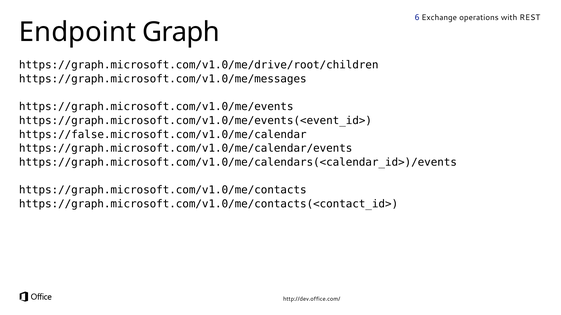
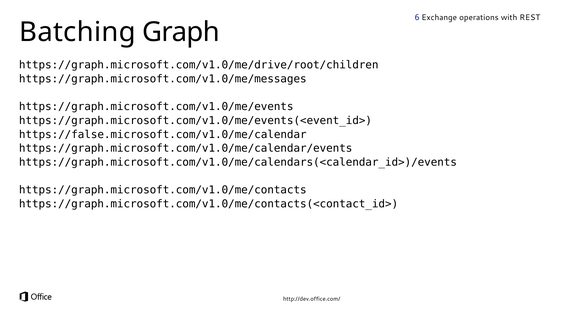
Endpoint: Endpoint -> Batching
